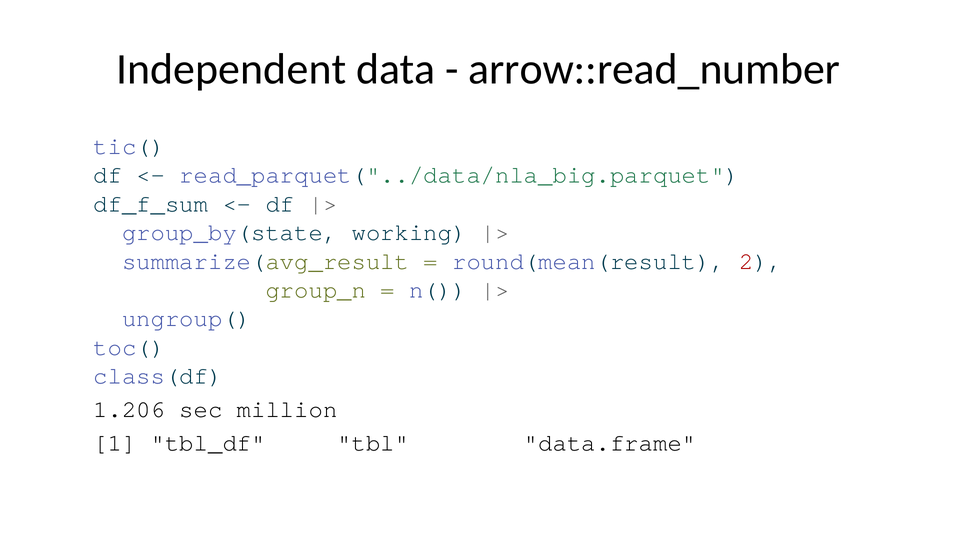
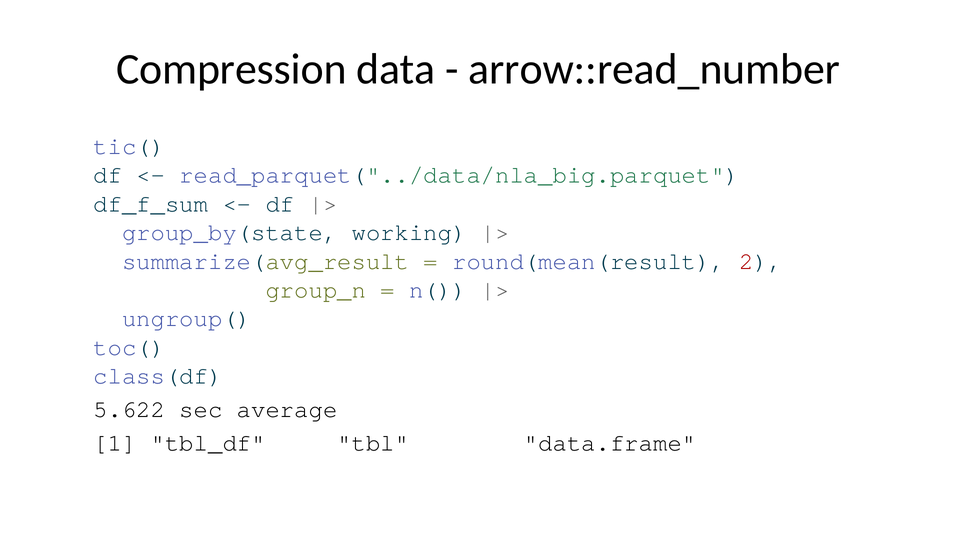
Independent: Independent -> Compression
1.206: 1.206 -> 5.622
million: million -> average
